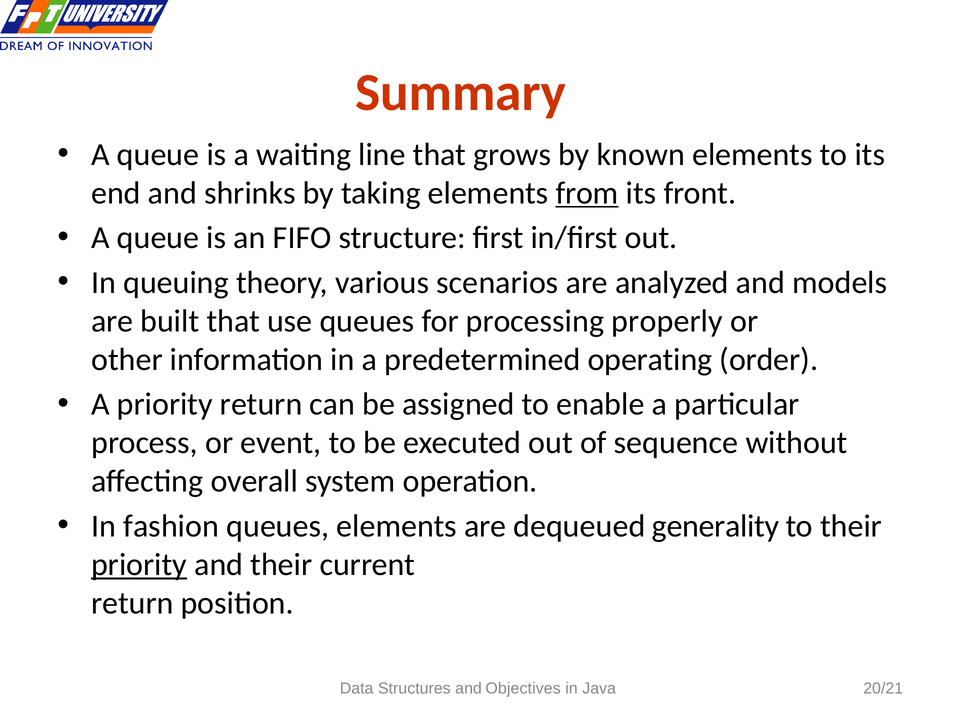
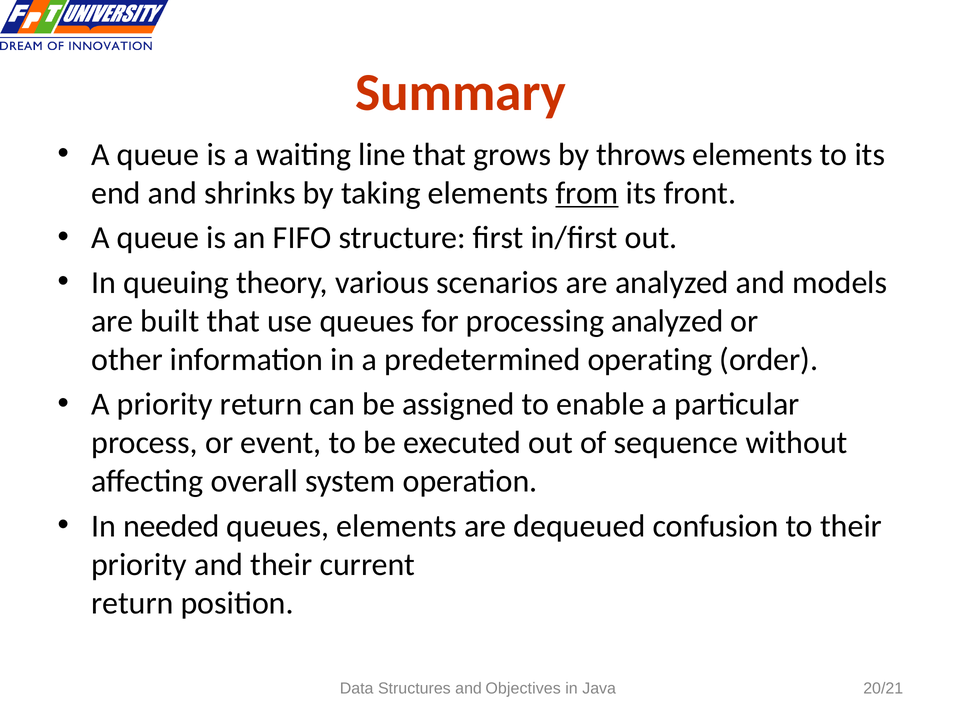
known: known -> throws
processing properly: properly -> analyzed
fashion: fashion -> needed
generality: generality -> confusion
priority at (139, 564) underline: present -> none
